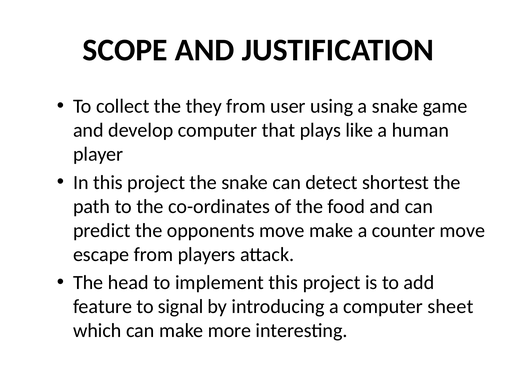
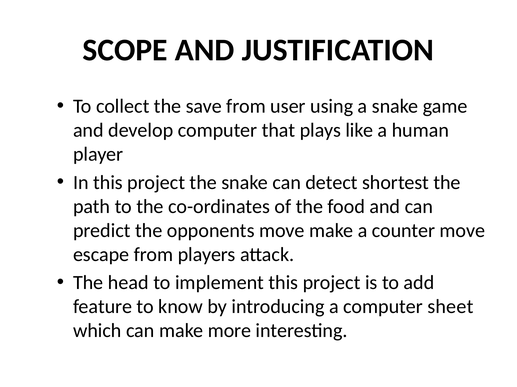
they: they -> save
signal: signal -> know
